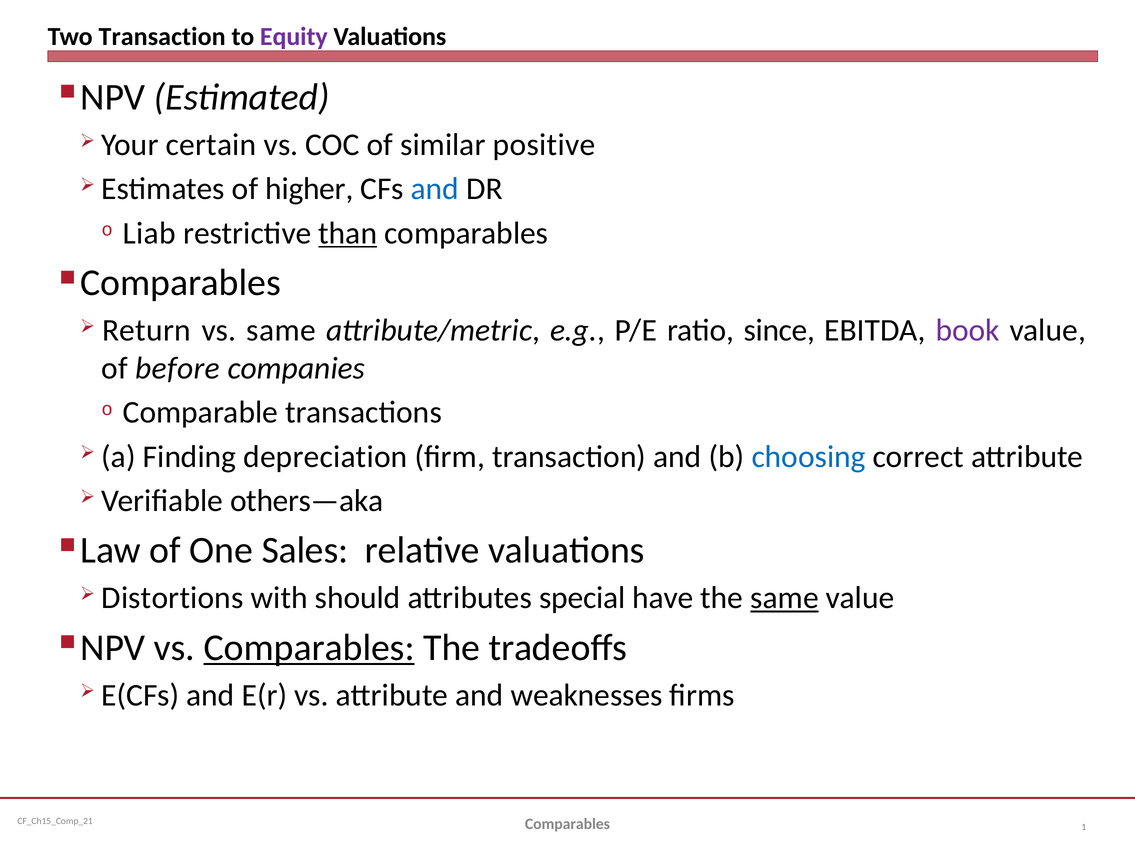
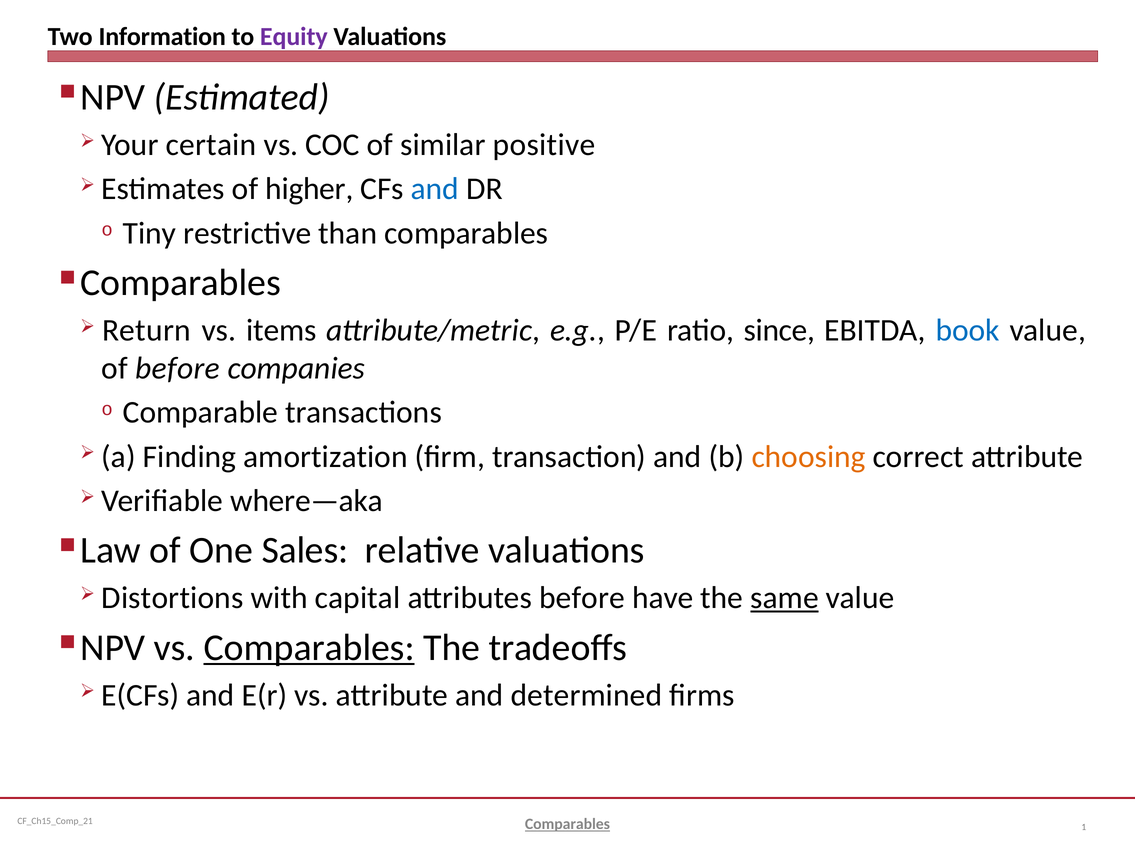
Two Transaction: Transaction -> Information
Liab: Liab -> Tiny
than underline: present -> none
vs same: same -> items
book colour: purple -> blue
depreciation: depreciation -> amortization
choosing colour: blue -> orange
others—aka: others—aka -> where—aka
should: should -> capital
attributes special: special -> before
weaknesses: weaknesses -> determined
Comparables at (567, 823) underline: none -> present
